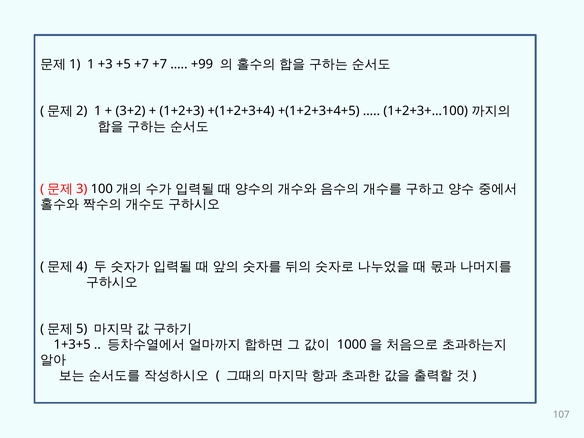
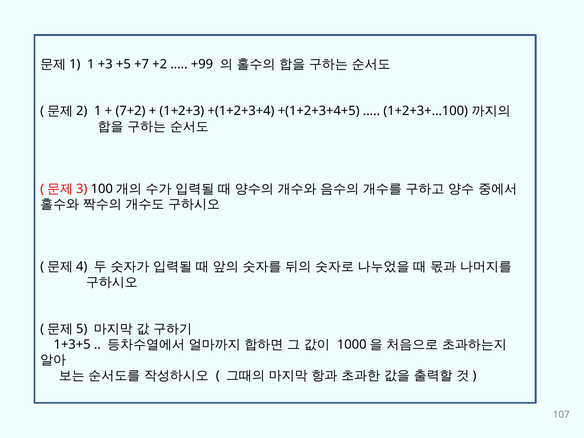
+7 +7: +7 -> +2
3+2: 3+2 -> 7+2
